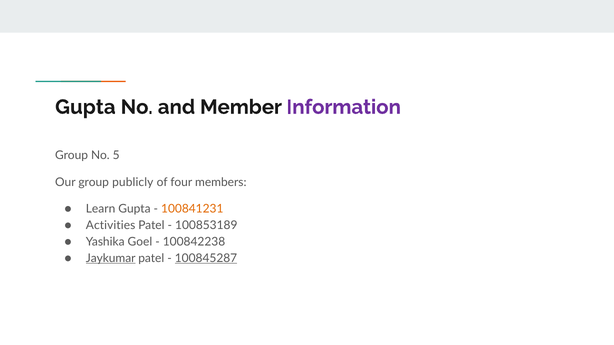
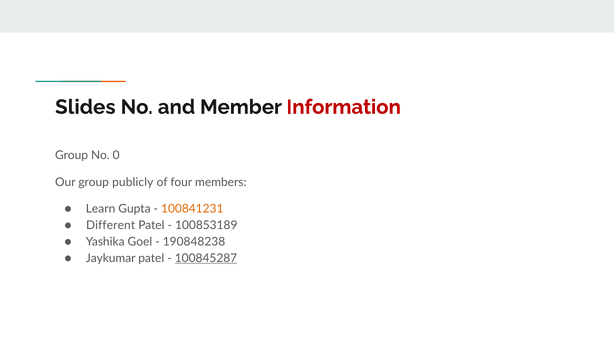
Gupta at (85, 107): Gupta -> Slides
Information colour: purple -> red
5: 5 -> 0
Activities: Activities -> Different
100842238: 100842238 -> 190848238
Jaykumar underline: present -> none
